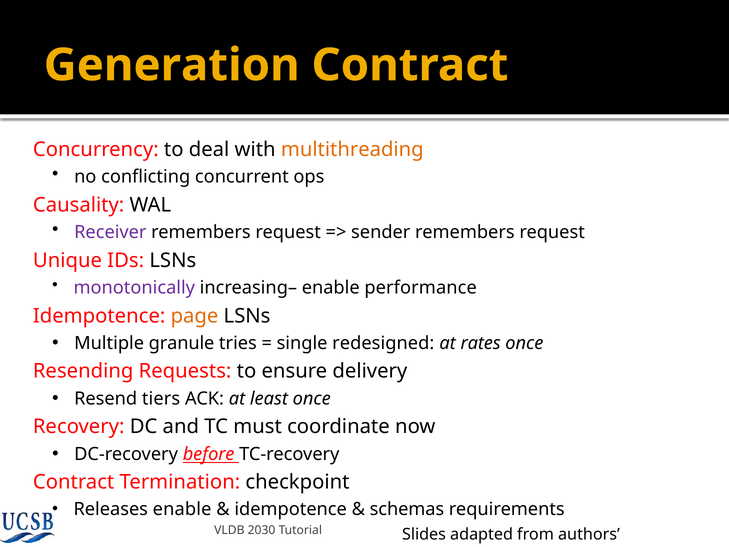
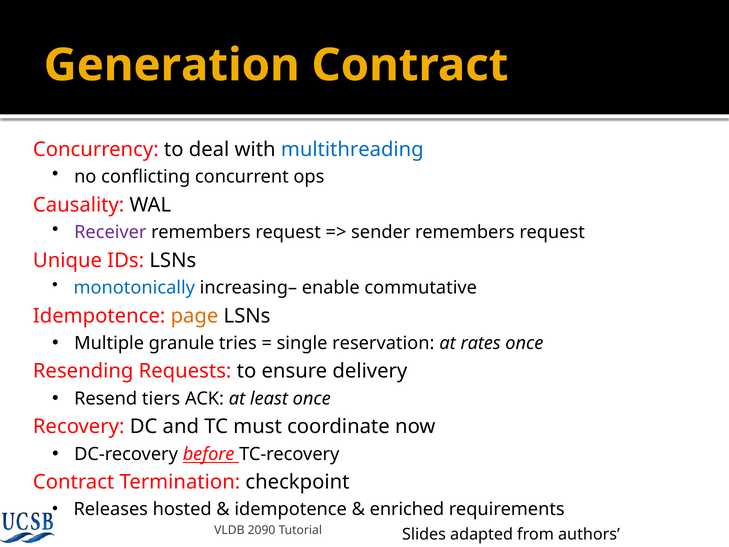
multithreading colour: orange -> blue
monotonically colour: purple -> blue
performance: performance -> commutative
redesigned: redesigned -> reservation
Releases enable: enable -> hosted
schemas: schemas -> enriched
2030: 2030 -> 2090
